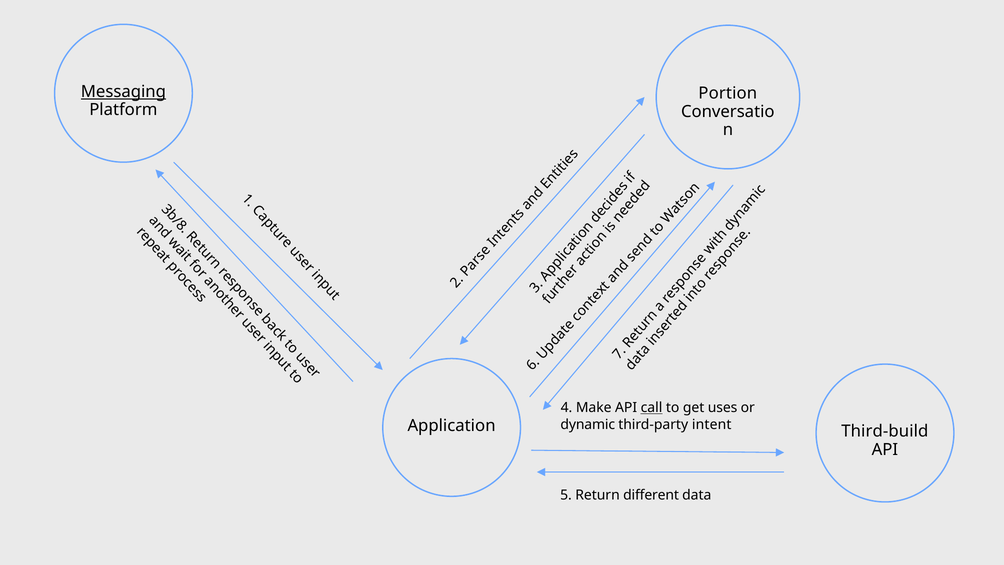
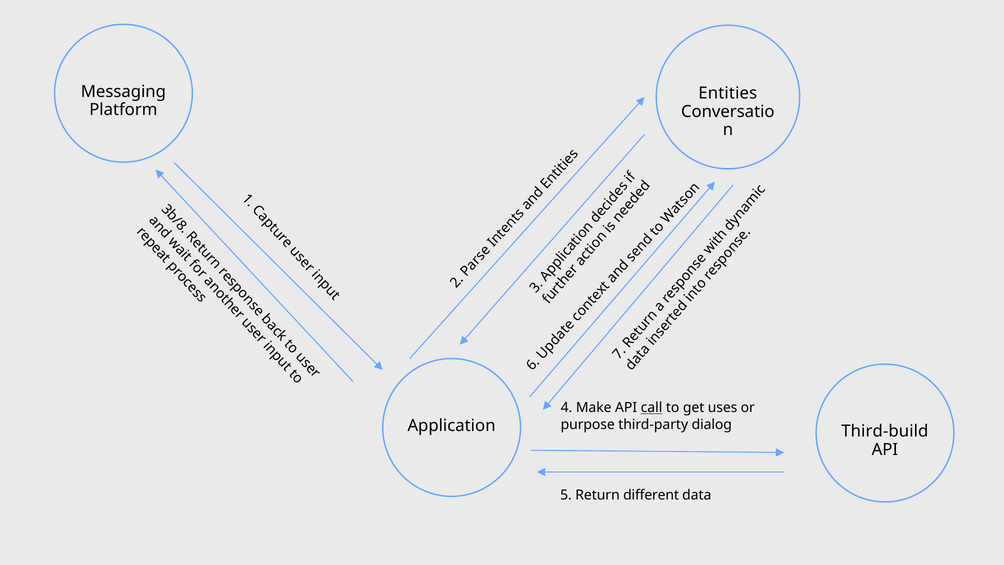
Messaging underline: present -> none
Portion: Portion -> Entities
dynamic: dynamic -> purpose
intent: intent -> dialog
